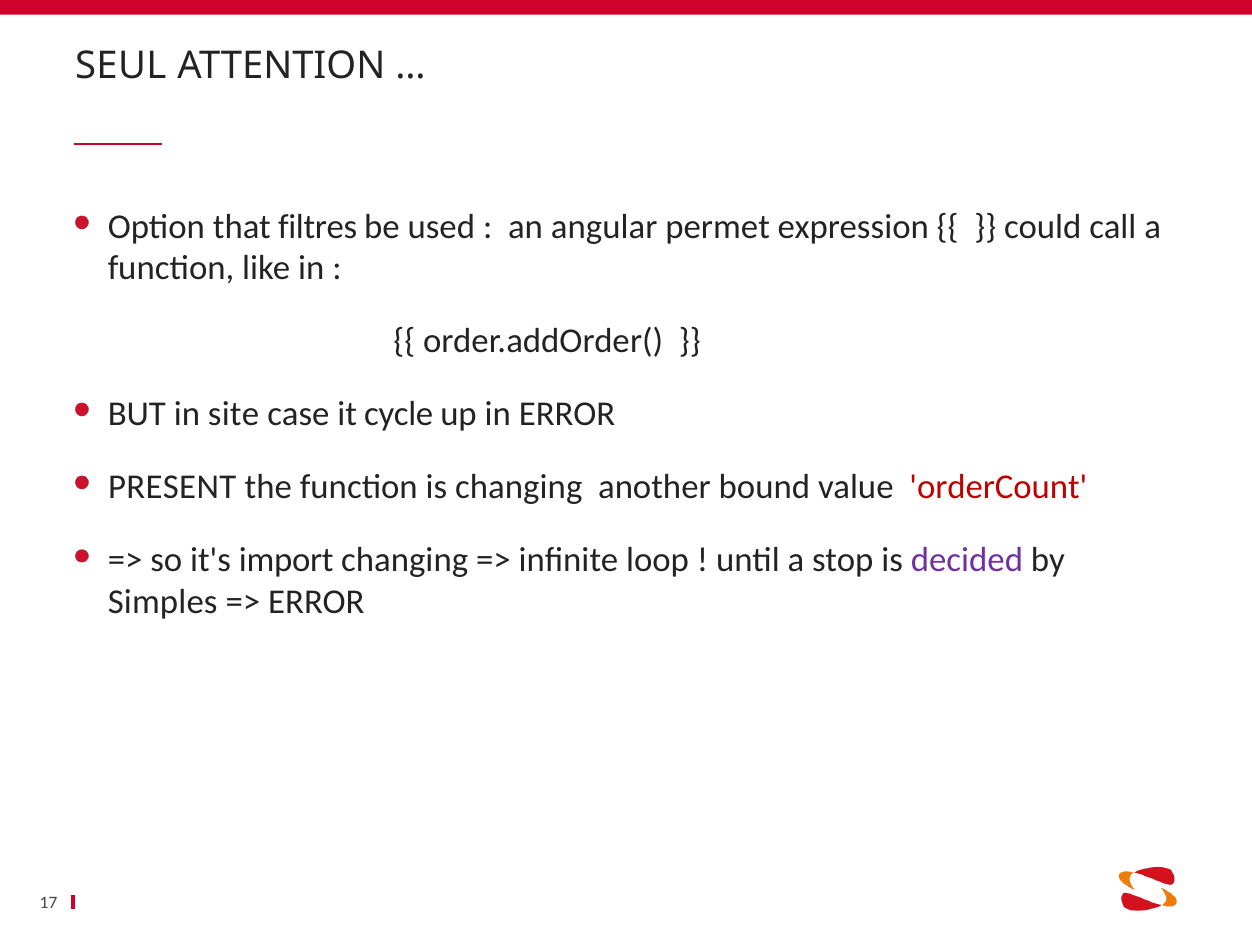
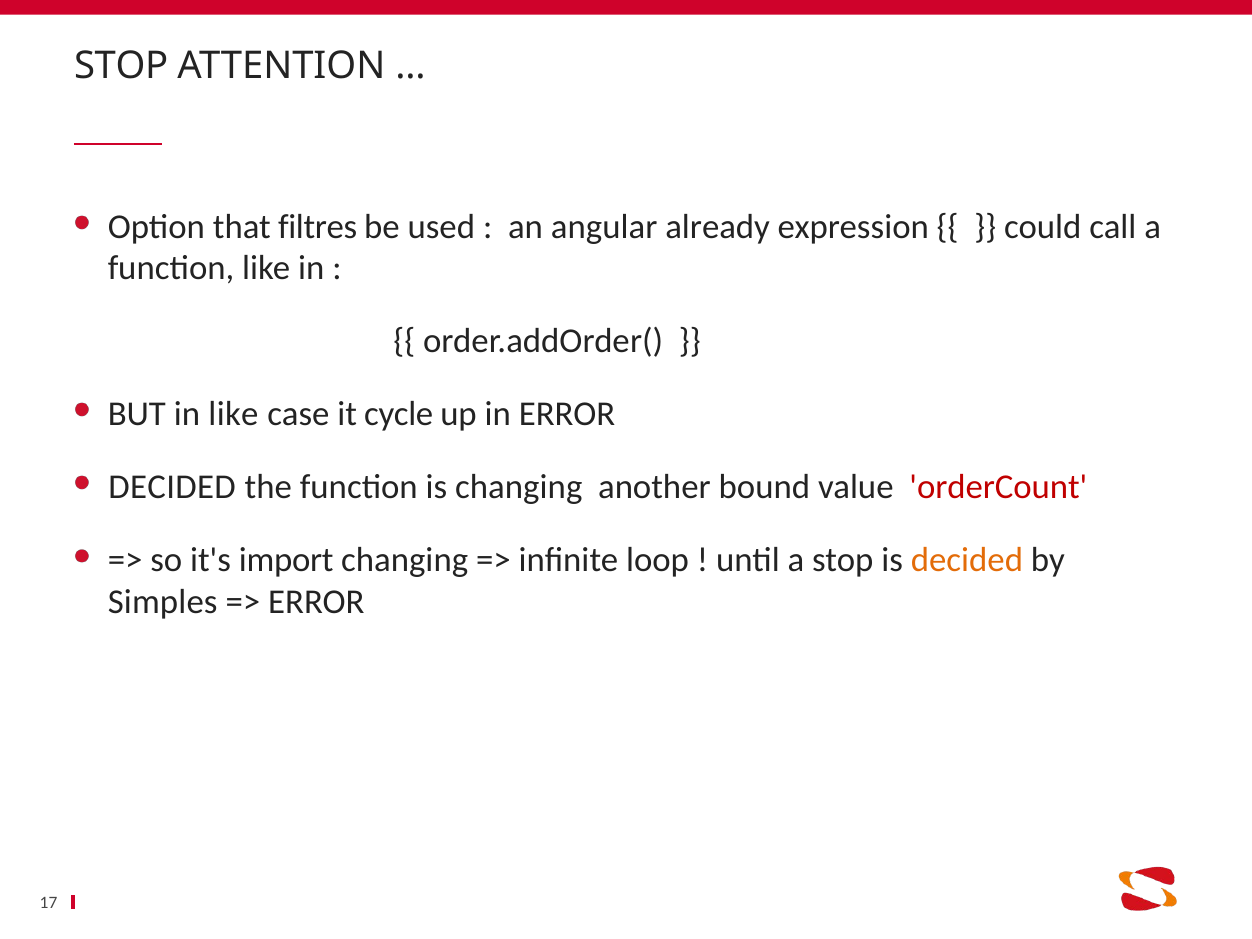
SEUL at (121, 66): SEUL -> STOP
permet: permet -> already
in site: site -> like
PRESENT at (172, 487): PRESENT -> DECIDED
decided at (967, 560) colour: purple -> orange
